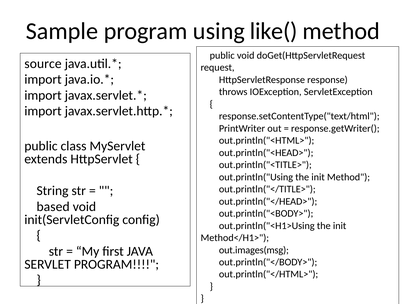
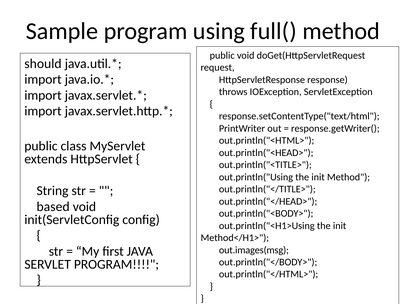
like(: like( -> full(
source: source -> should
